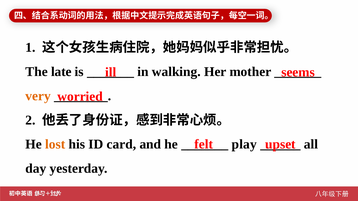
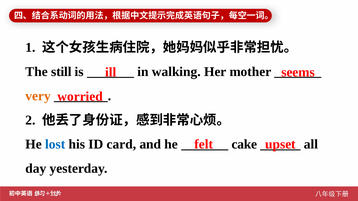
late: late -> still
lost colour: orange -> blue
play: play -> cake
